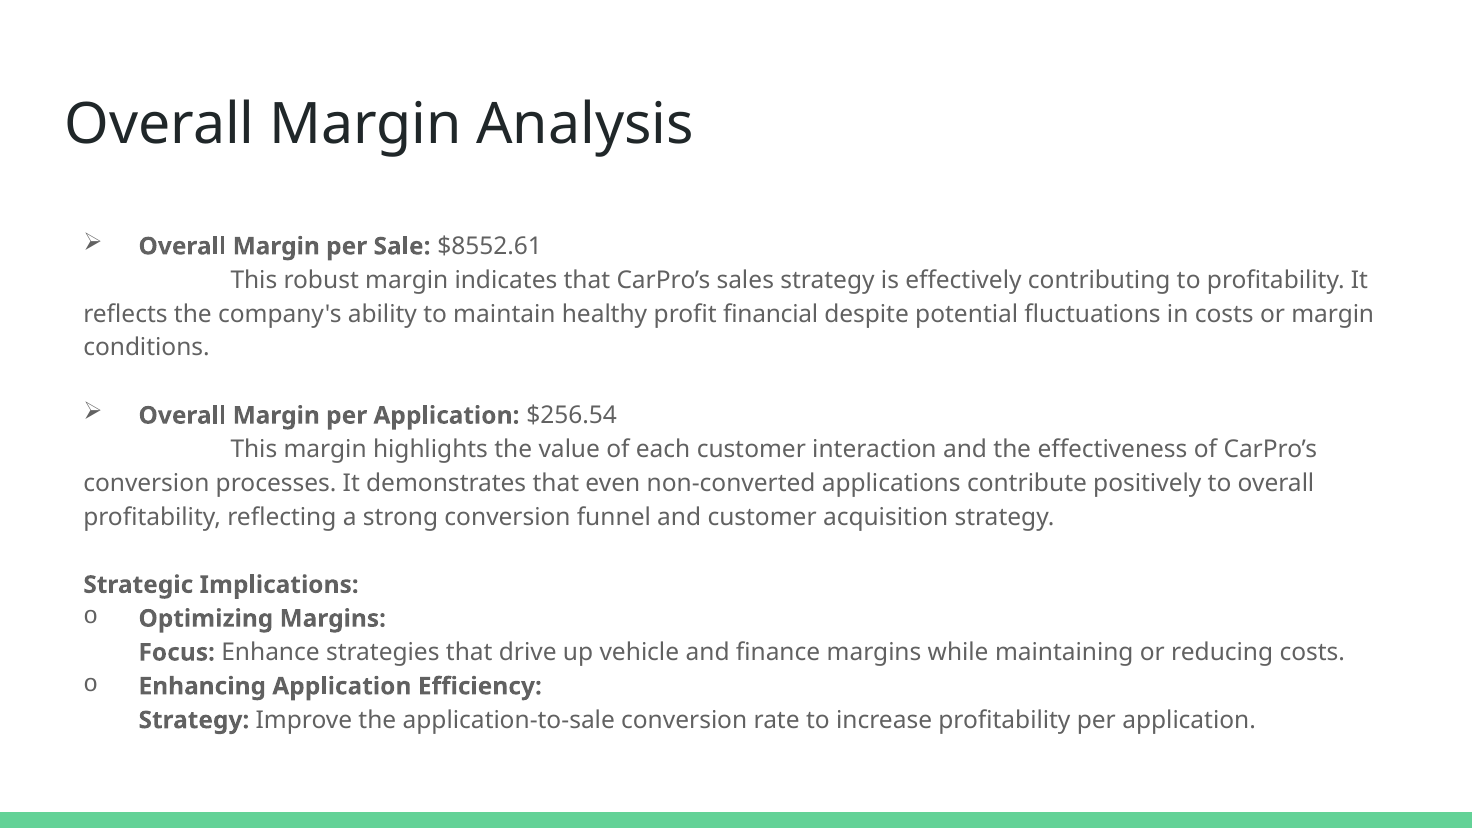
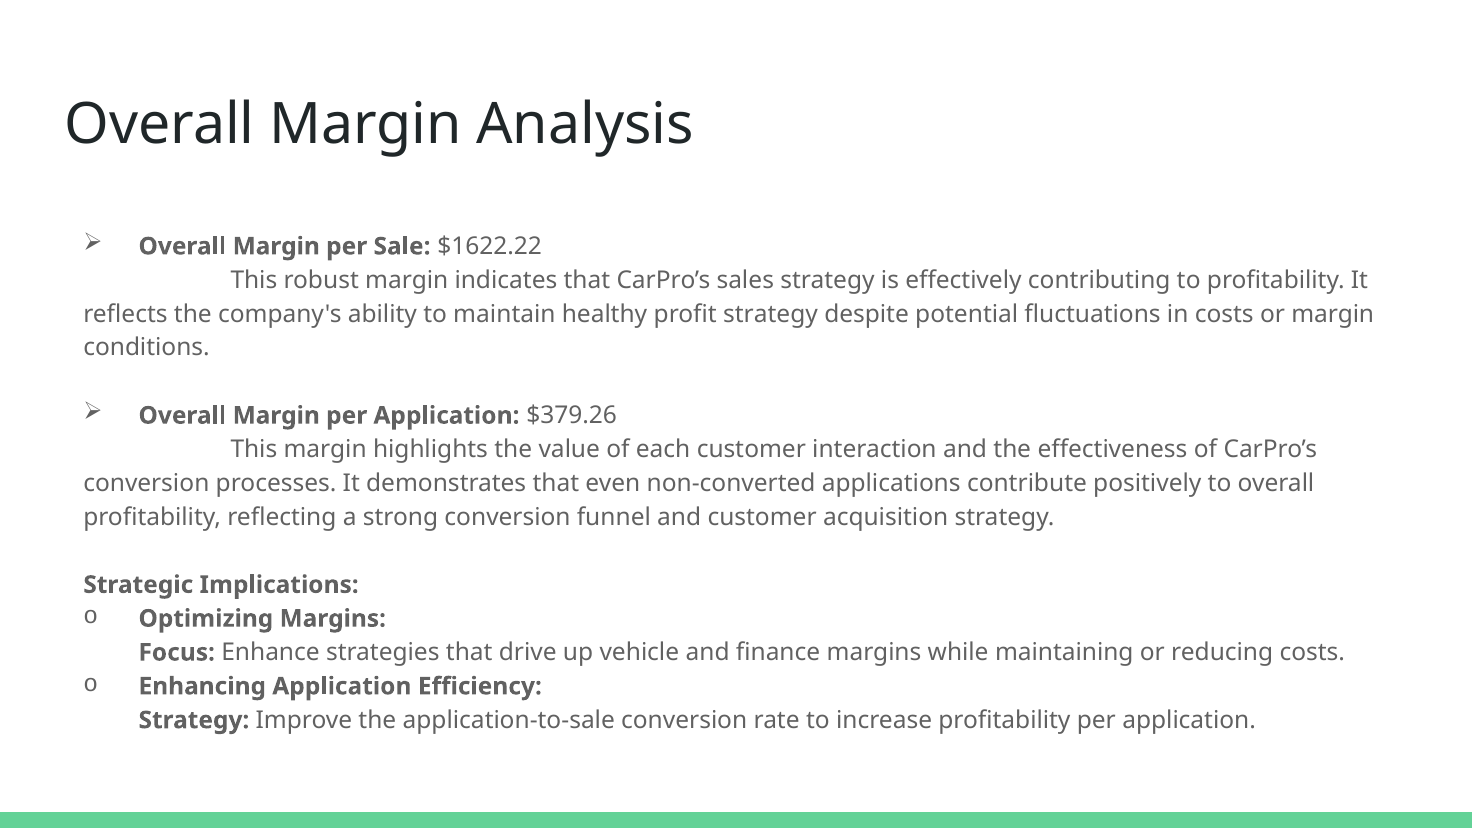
$8552.61: $8552.61 -> $1622.22
profit financial: financial -> strategy
$256.54: $256.54 -> $379.26
